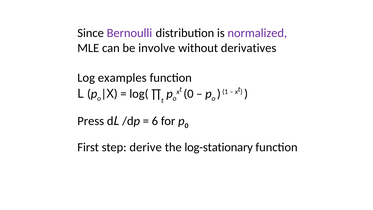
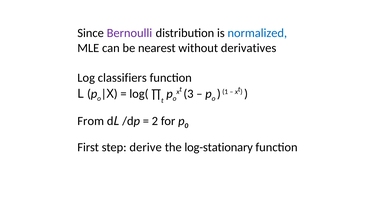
normalized colour: purple -> blue
involve: involve -> nearest
examples: examples -> classifiers
0 at (188, 94): 0 -> 3
Press: Press -> From
6: 6 -> 2
